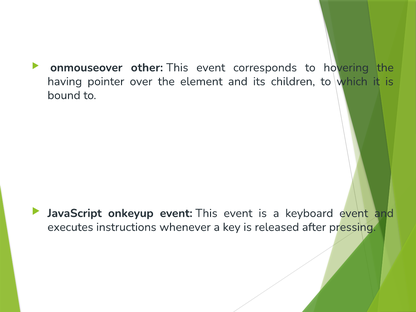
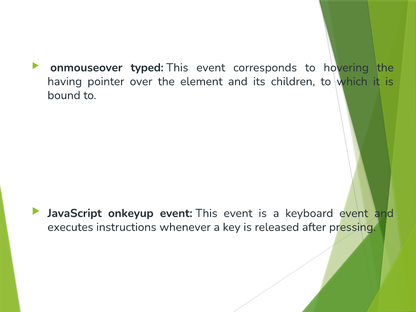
other: other -> typed
